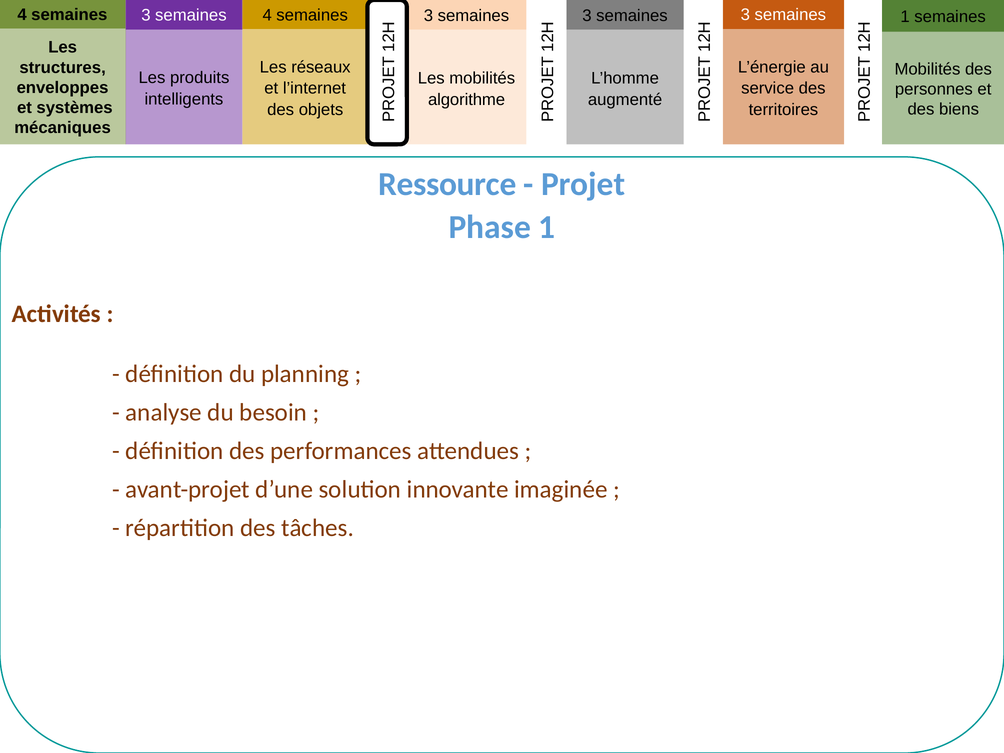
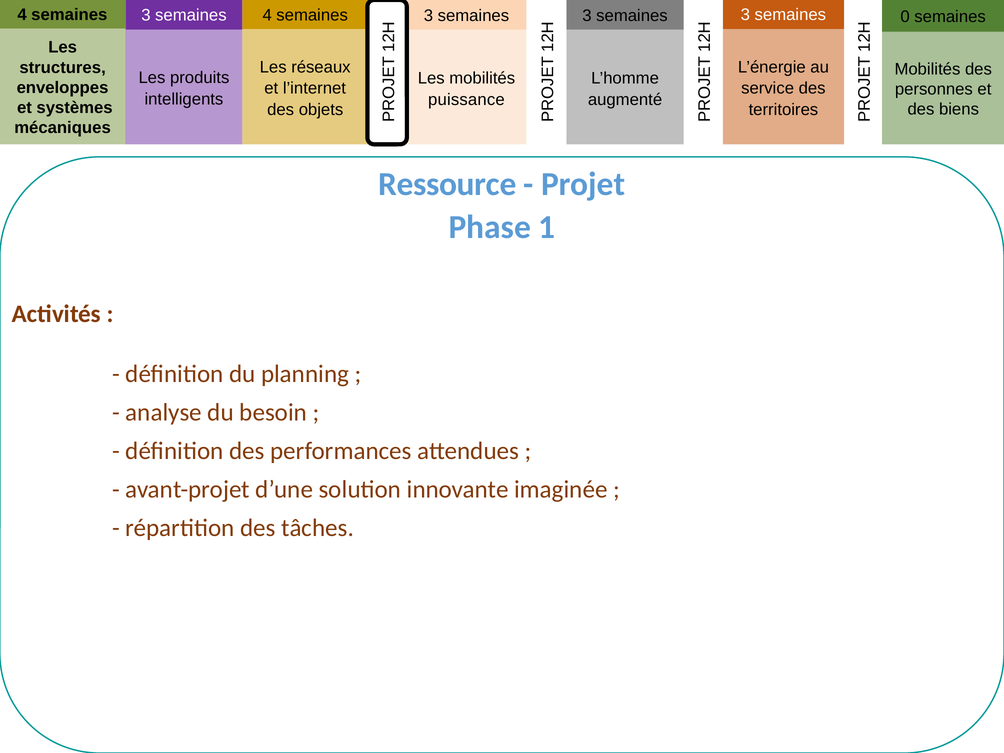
semaines 1: 1 -> 0
algorithme: algorithme -> puissance
